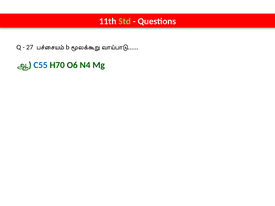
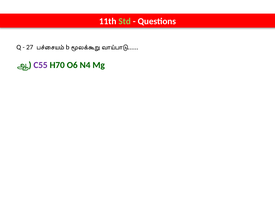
C55 colour: blue -> purple
